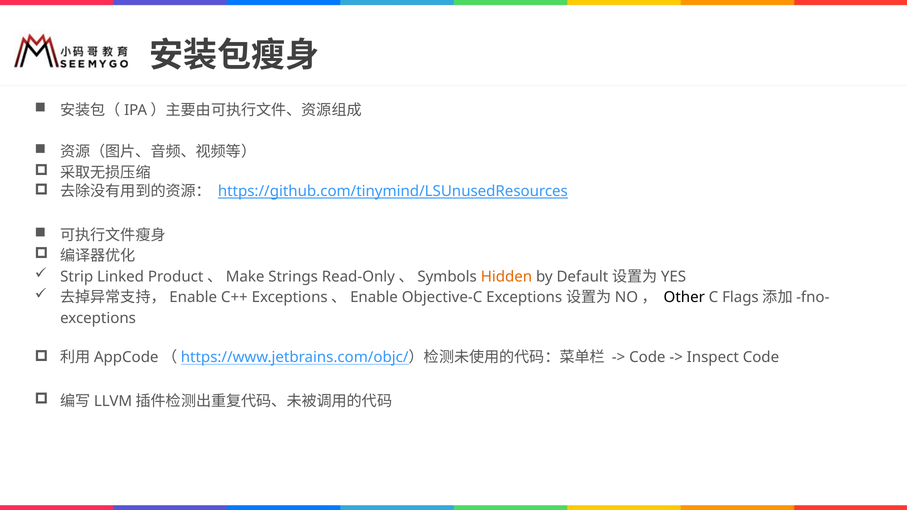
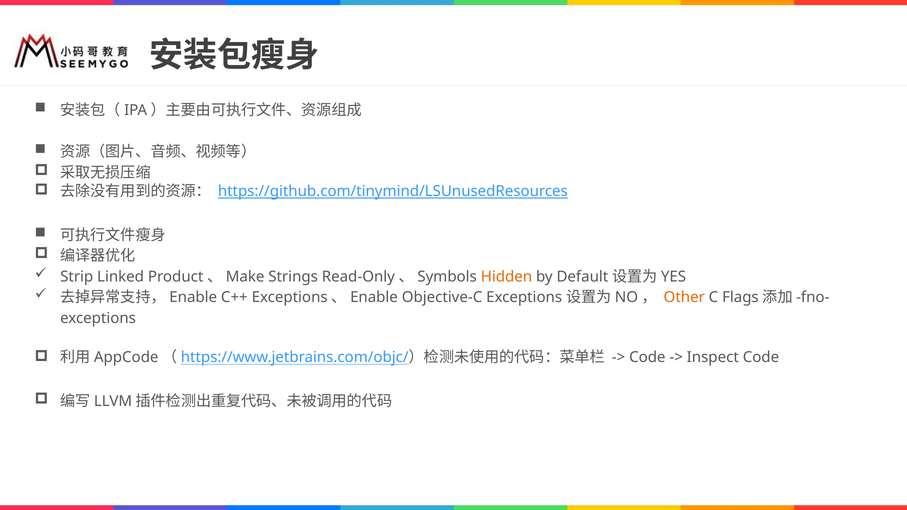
Other colour: black -> orange
